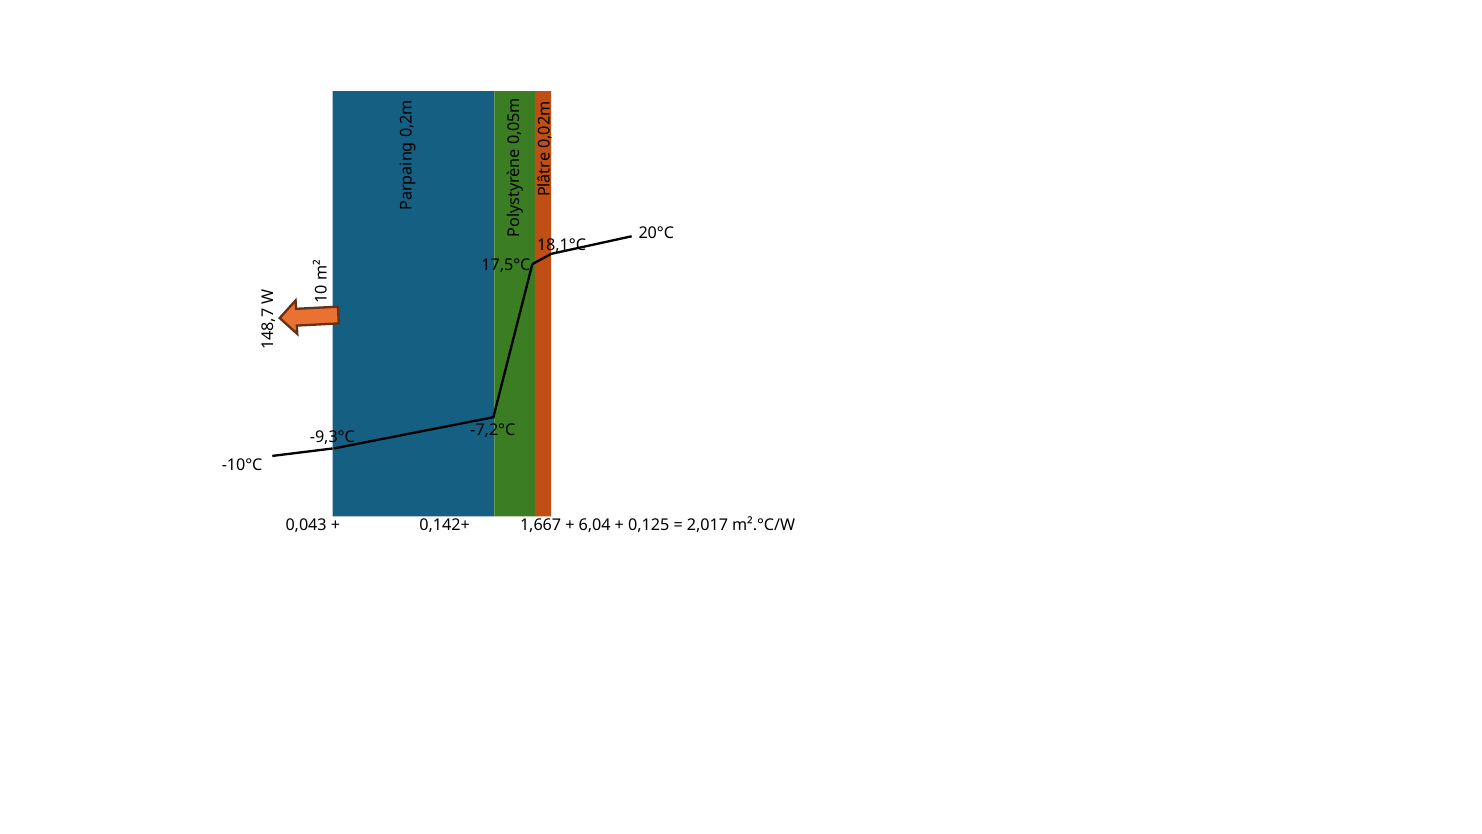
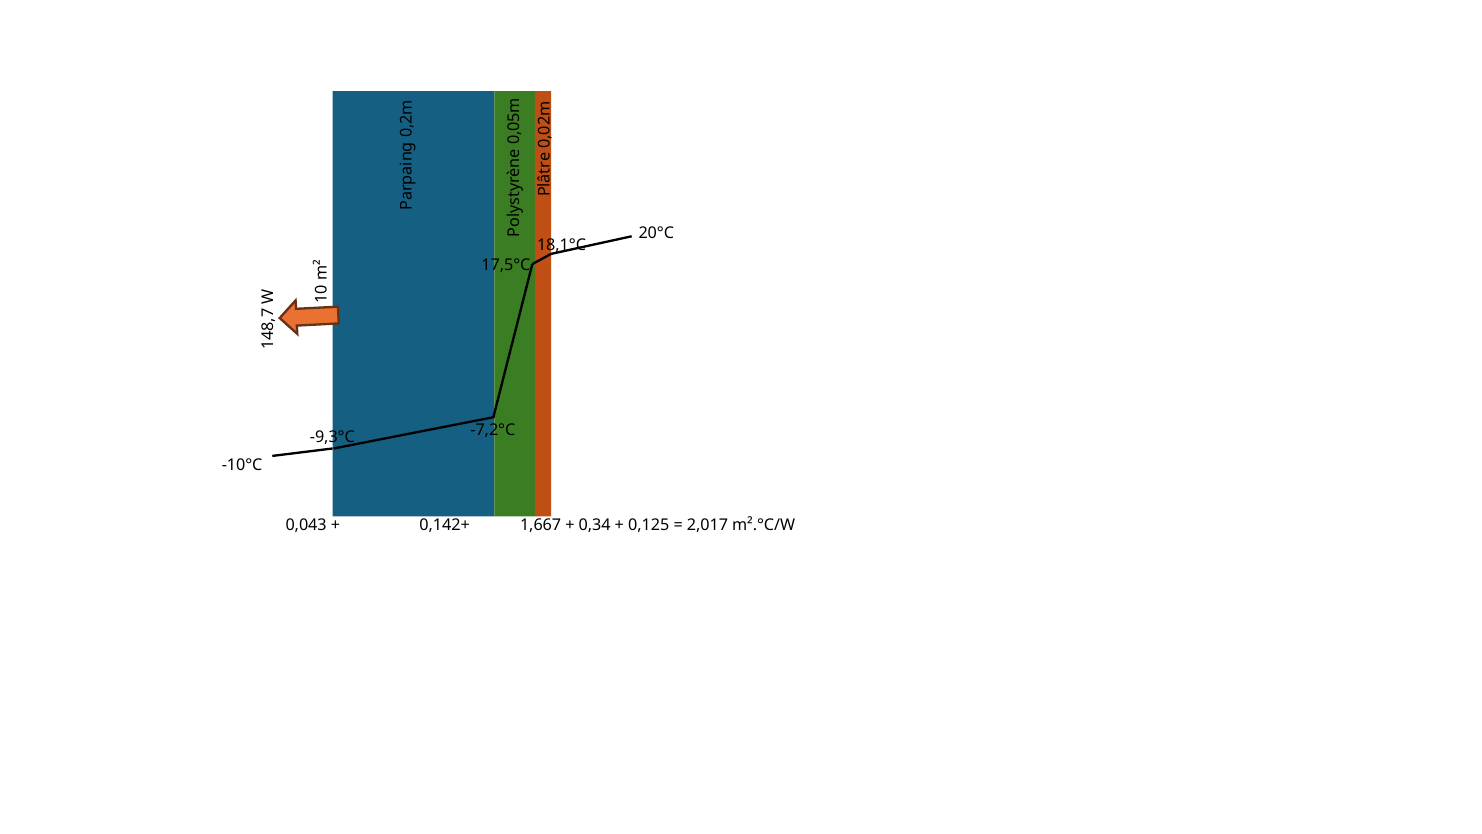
6,04: 6,04 -> 0,34
